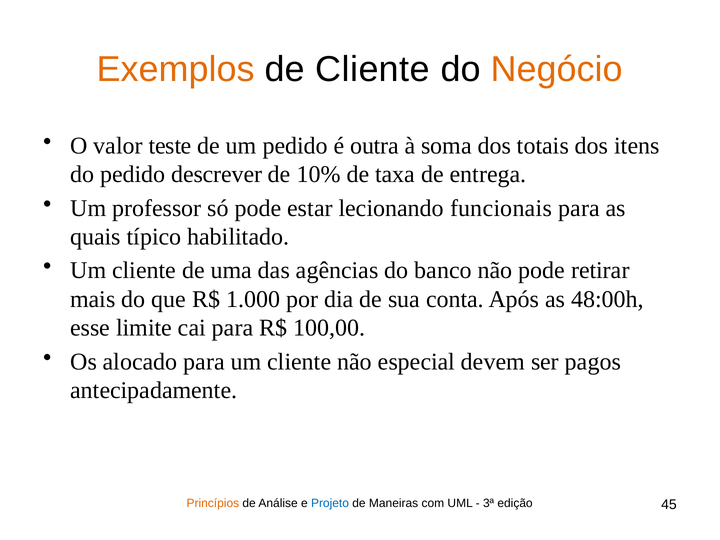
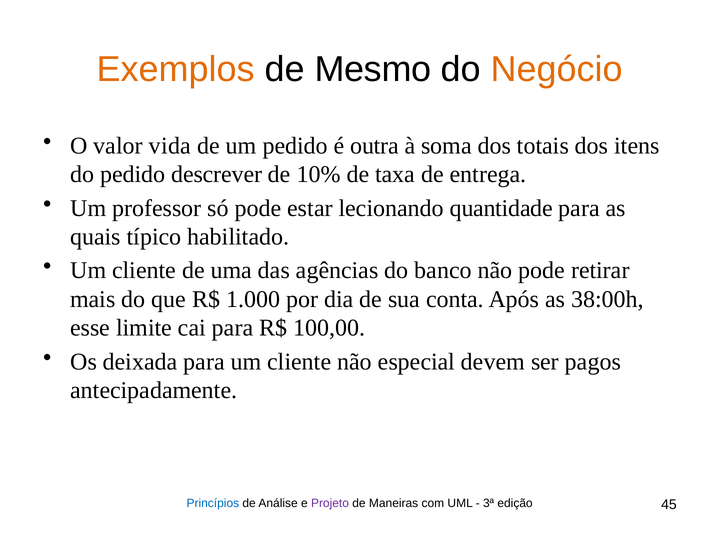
de Cliente: Cliente -> Mesmo
teste: teste -> vida
funcionais: funcionais -> quantidade
48:00h: 48:00h -> 38:00h
alocado: alocado -> deixada
Princípios colour: orange -> blue
Projeto colour: blue -> purple
